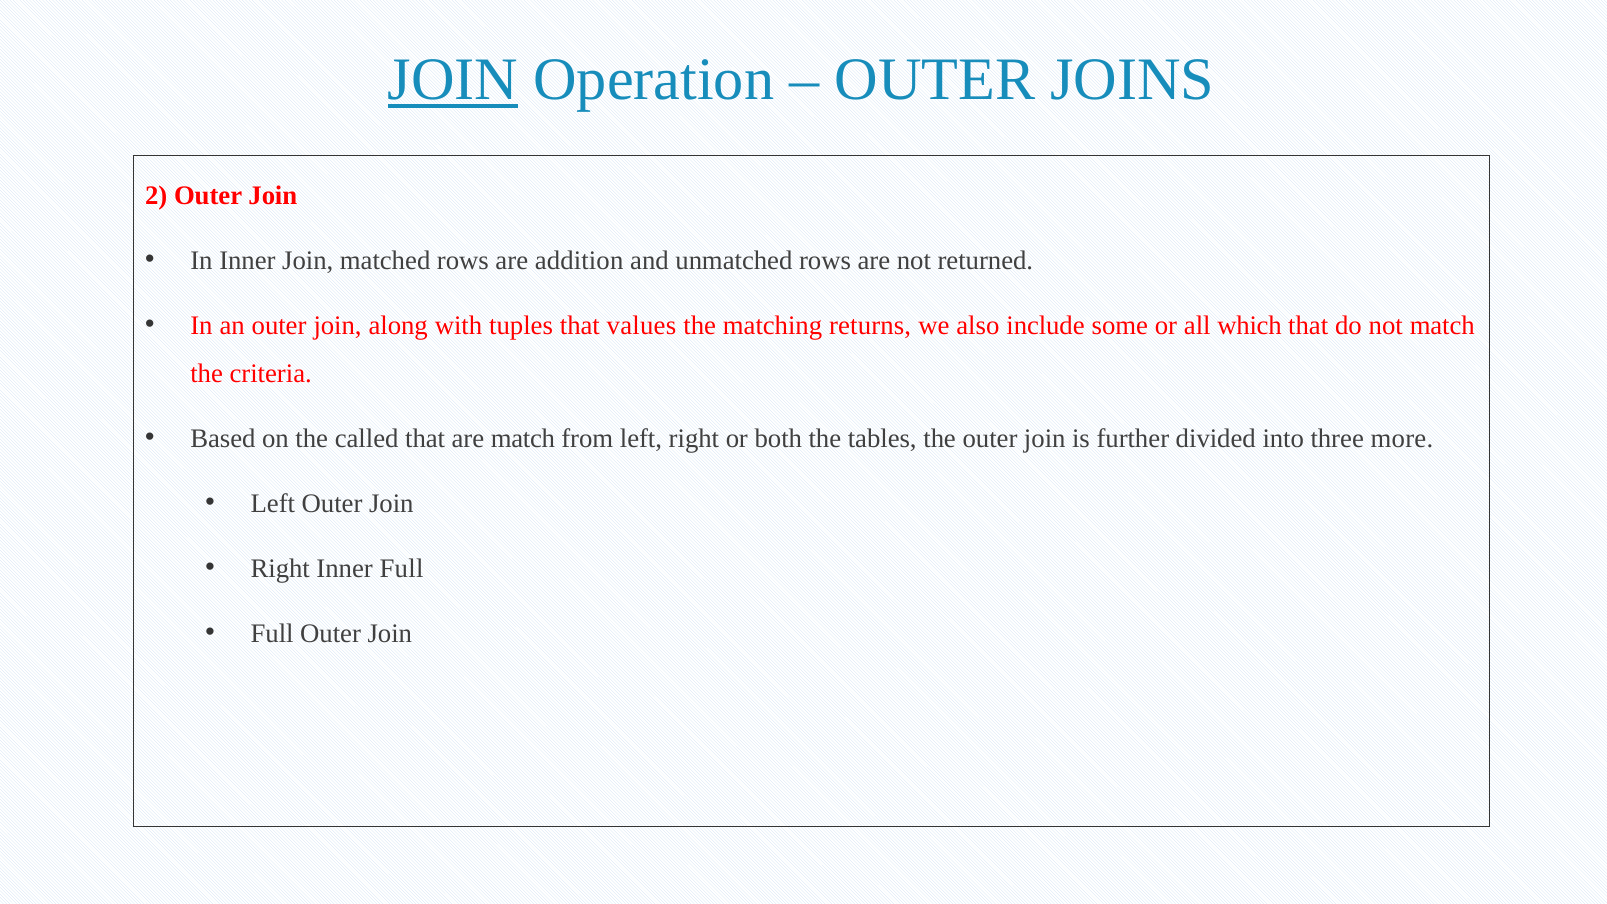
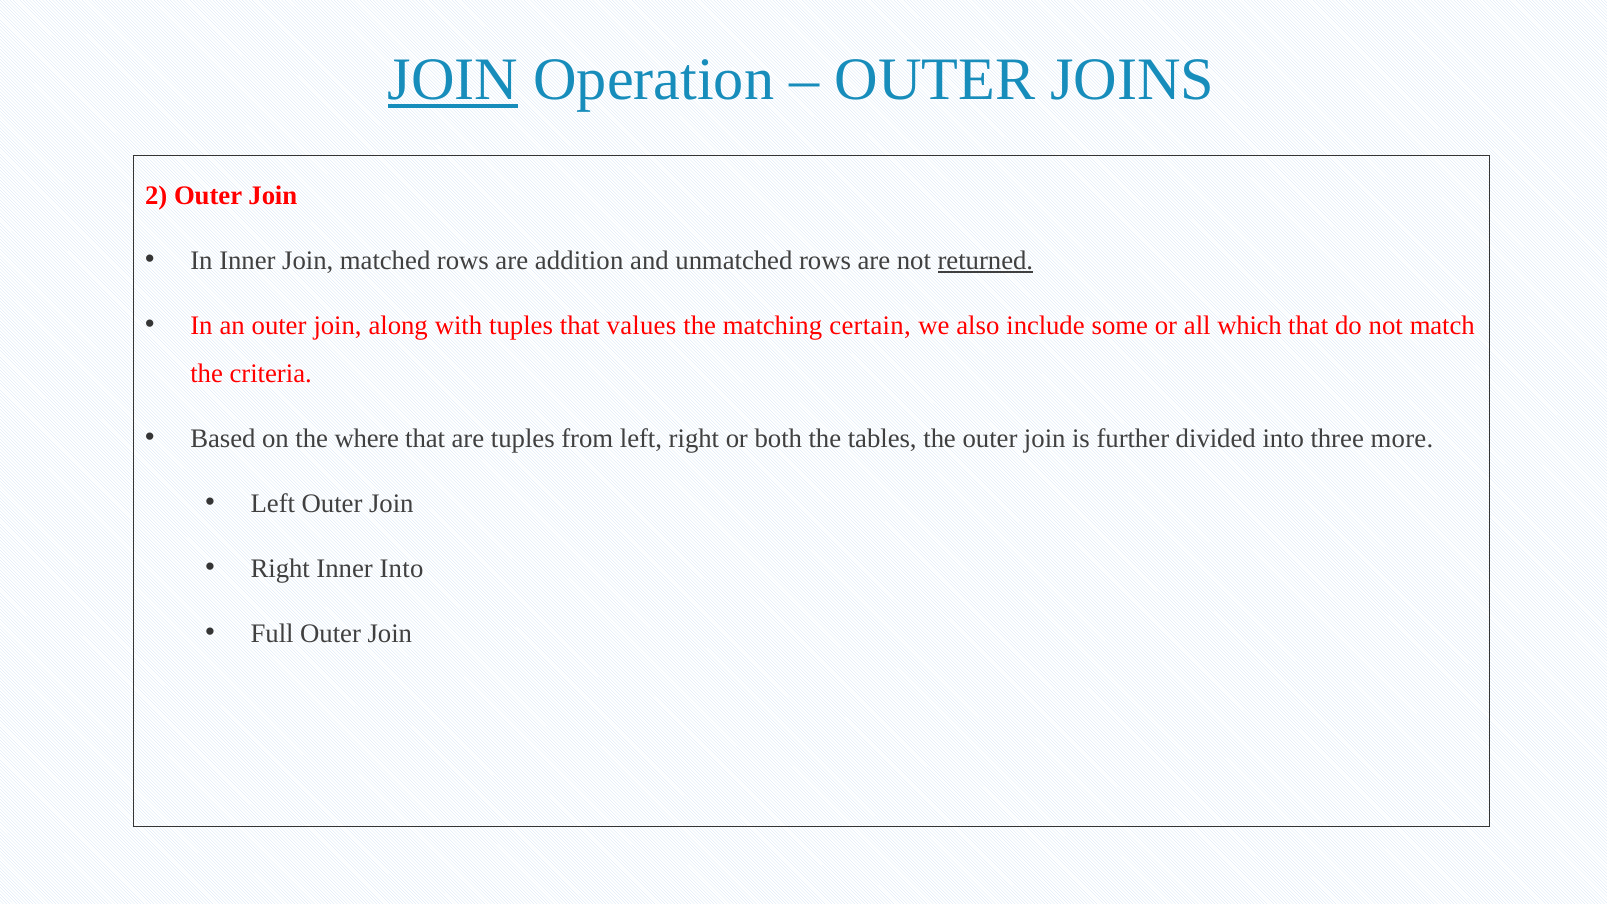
returned underline: none -> present
returns: returns -> certain
called: called -> where
are match: match -> tuples
Inner Full: Full -> Into
